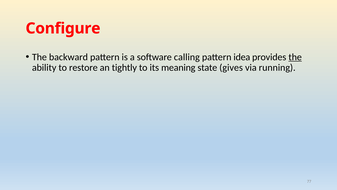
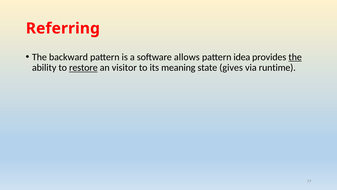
Configure: Configure -> Referring
calling: calling -> allows
restore underline: none -> present
tightly: tightly -> visitor
running: running -> runtime
